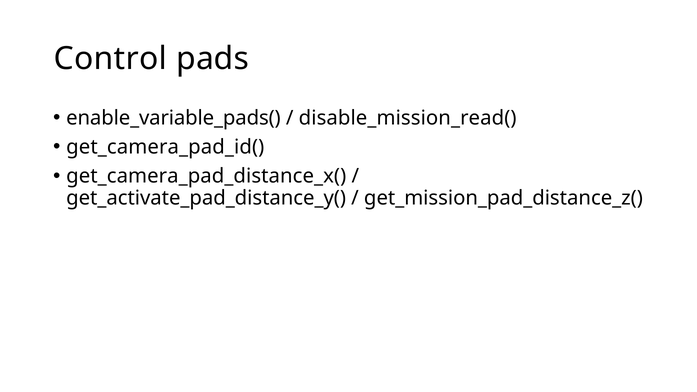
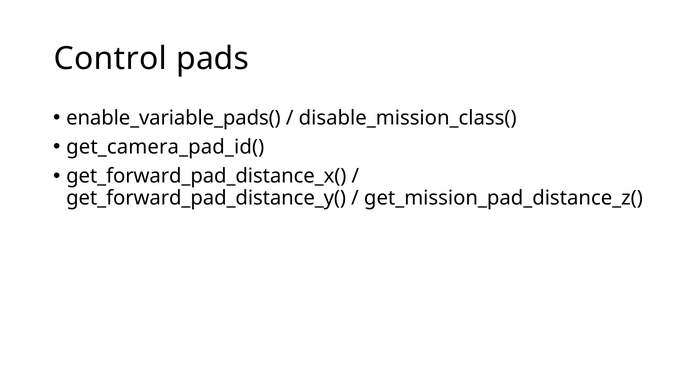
disable_mission_read(: disable_mission_read( -> disable_mission_class(
get_camera_pad_distance_x(: get_camera_pad_distance_x( -> get_forward_pad_distance_x(
get_activate_pad_distance_y(: get_activate_pad_distance_y( -> get_forward_pad_distance_y(
